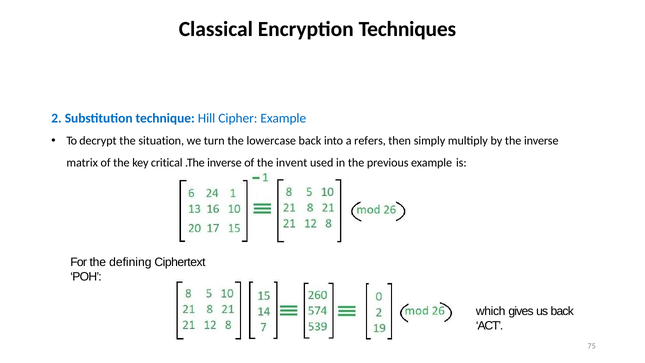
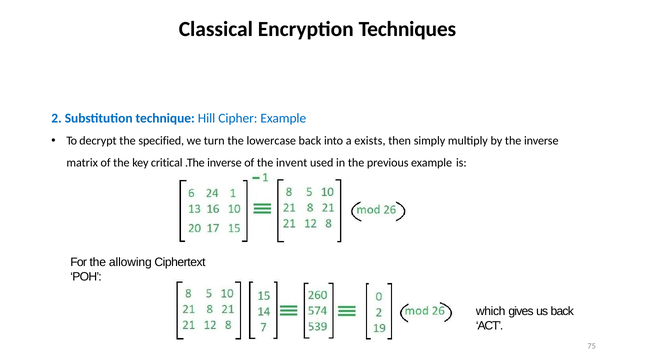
situation: situation -> specified
refers: refers -> exists
defining: defining -> allowing
